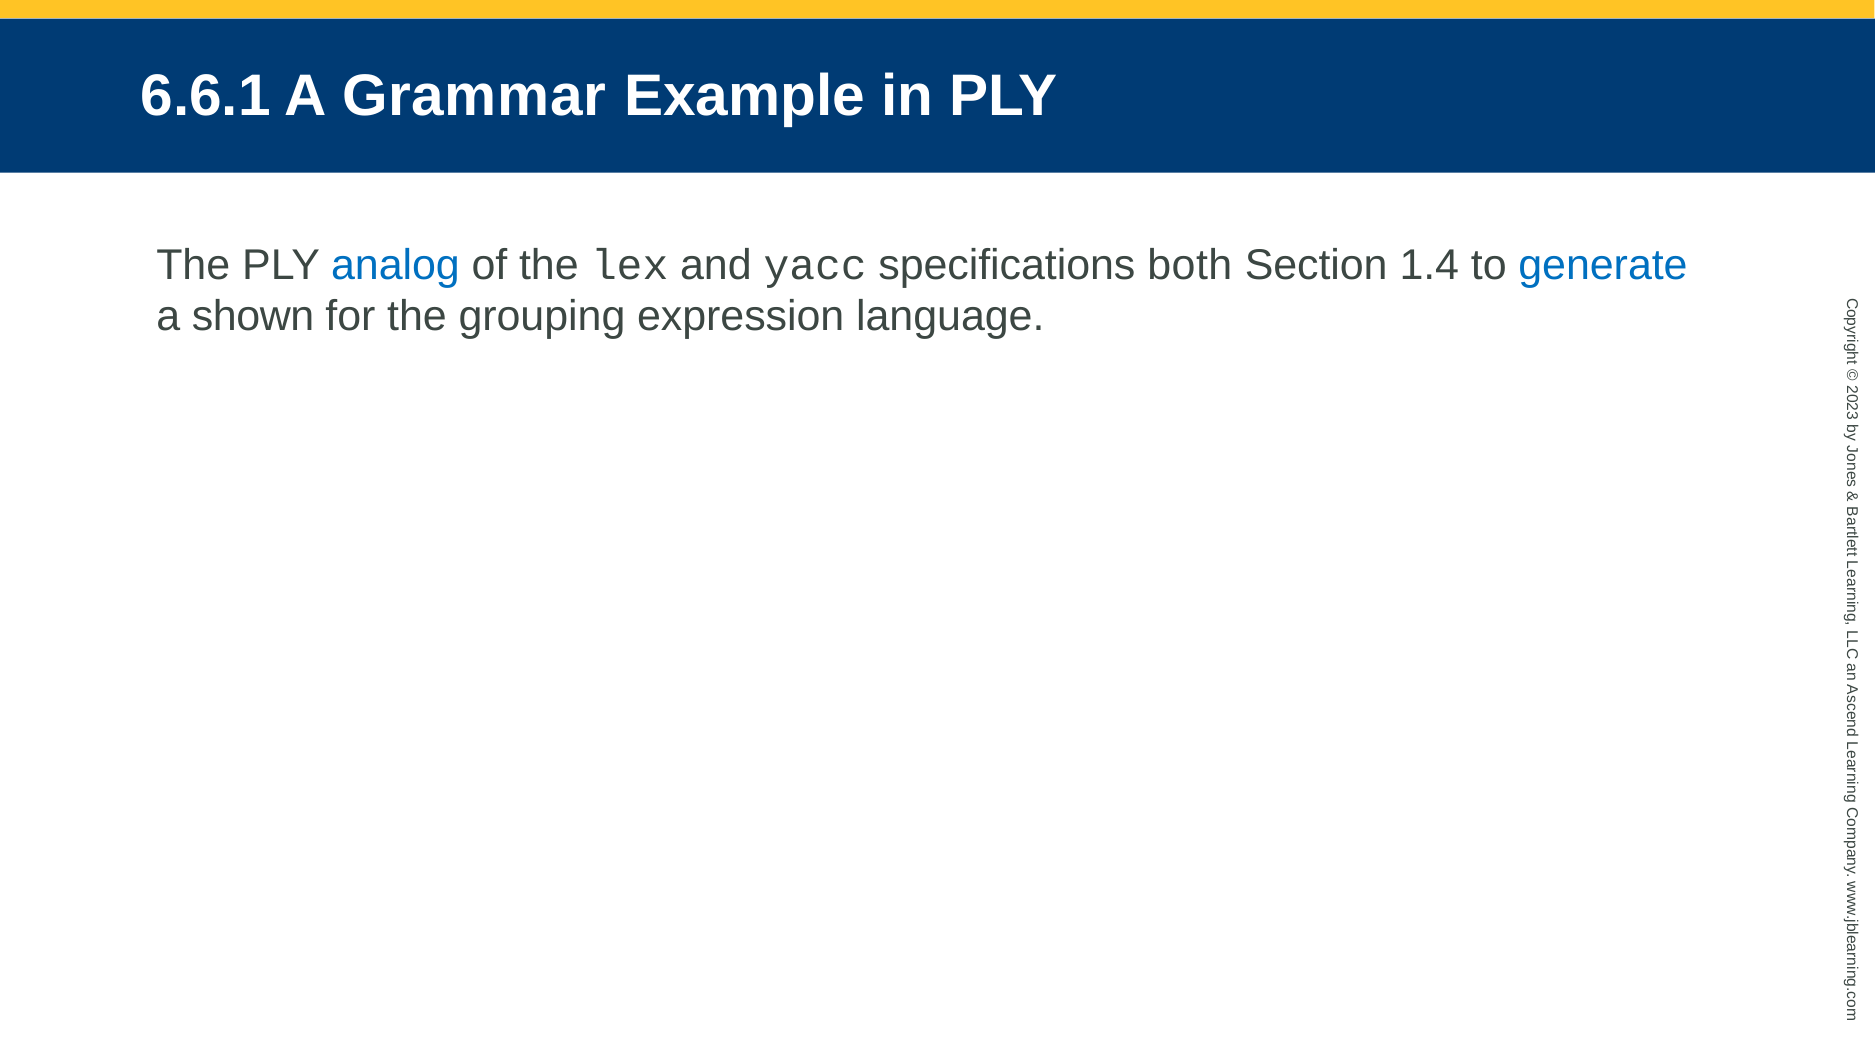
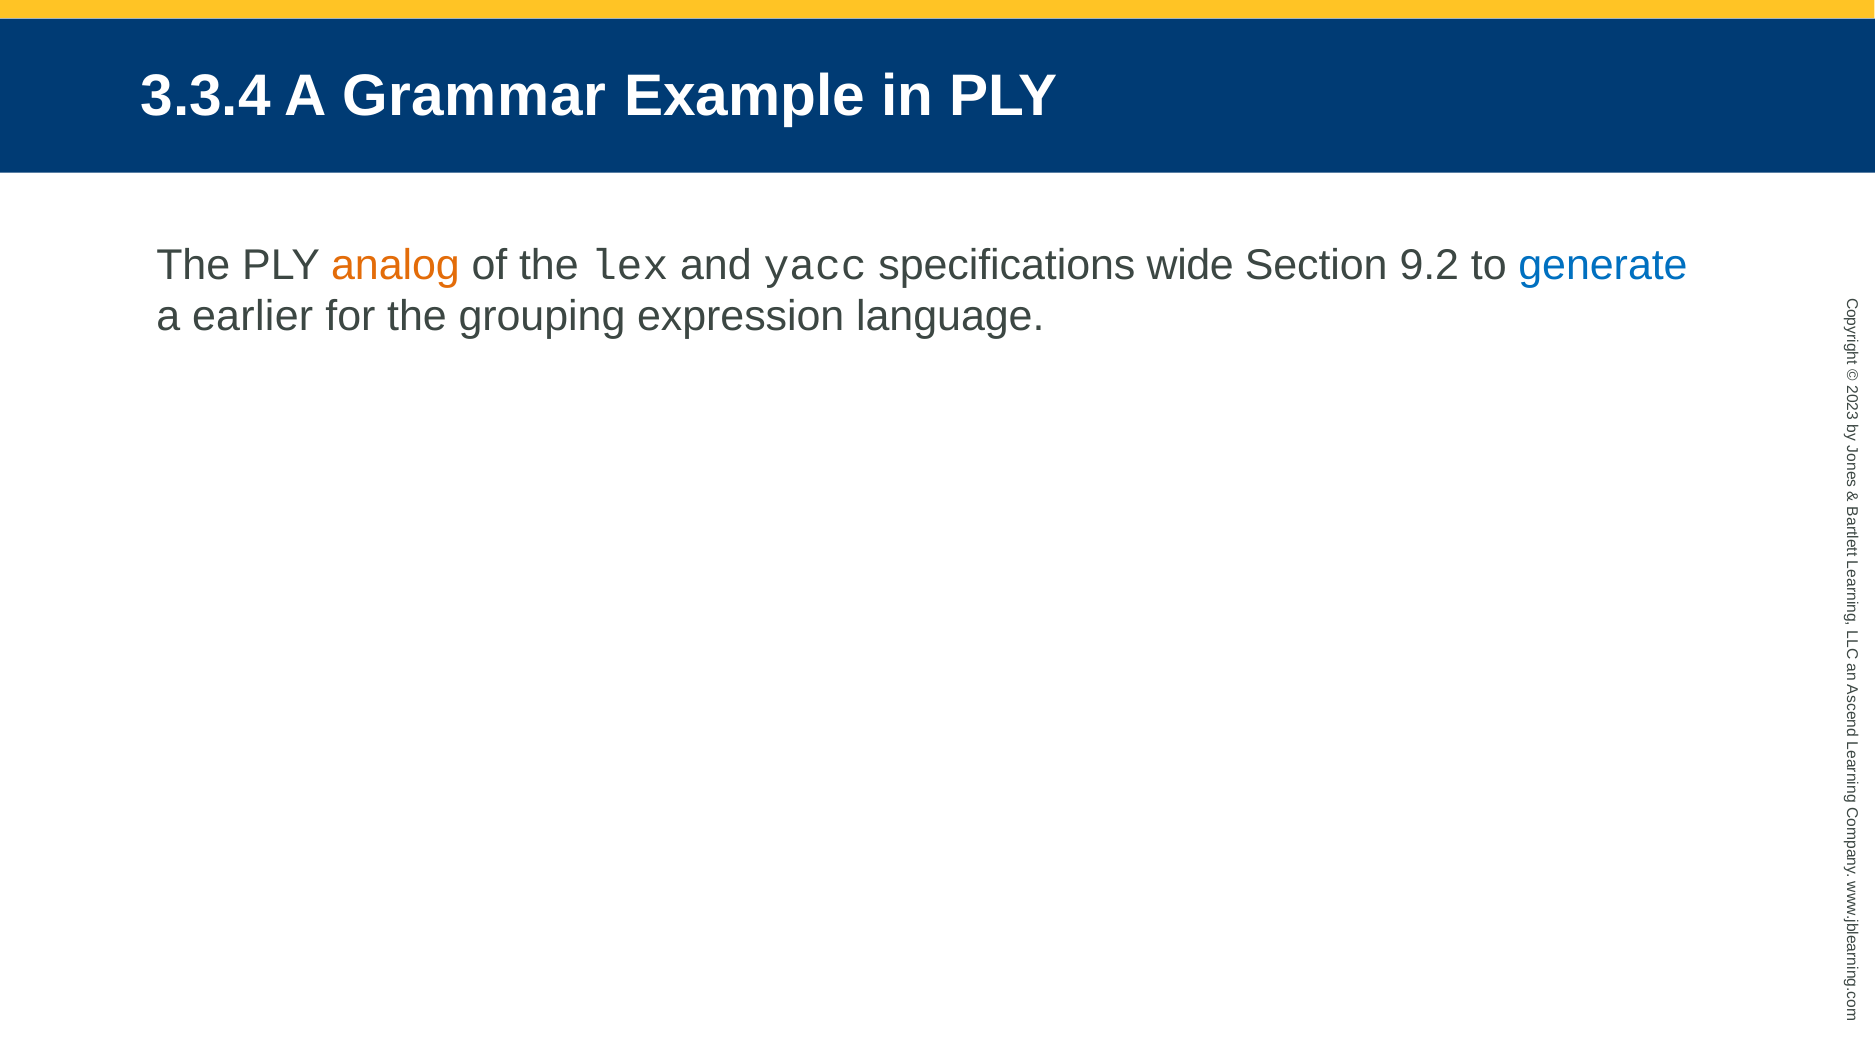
6.6.1: 6.6.1 -> 3.3.4
analog colour: blue -> orange
both: both -> wide
1.4: 1.4 -> 9.2
shown: shown -> earlier
